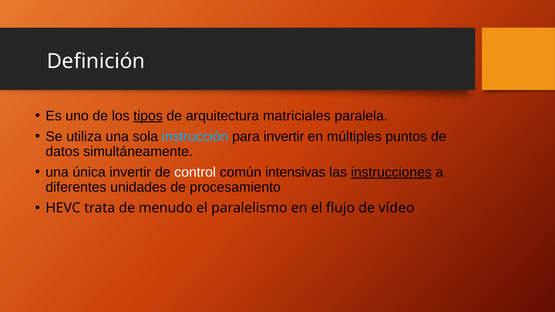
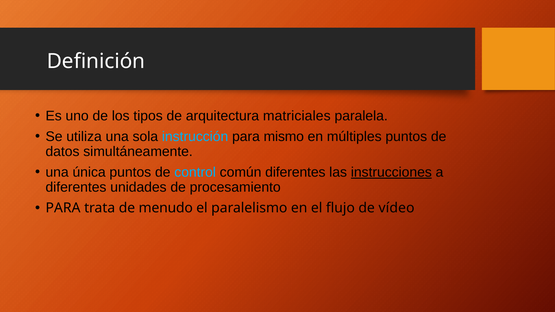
tipos underline: present -> none
para invertir: invertir -> mismo
única invertir: invertir -> puntos
control colour: white -> light blue
común intensivas: intensivas -> diferentes
HEVC at (63, 208): HEVC -> PARA
